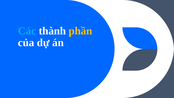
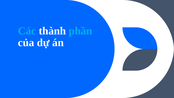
phần colour: yellow -> light blue
